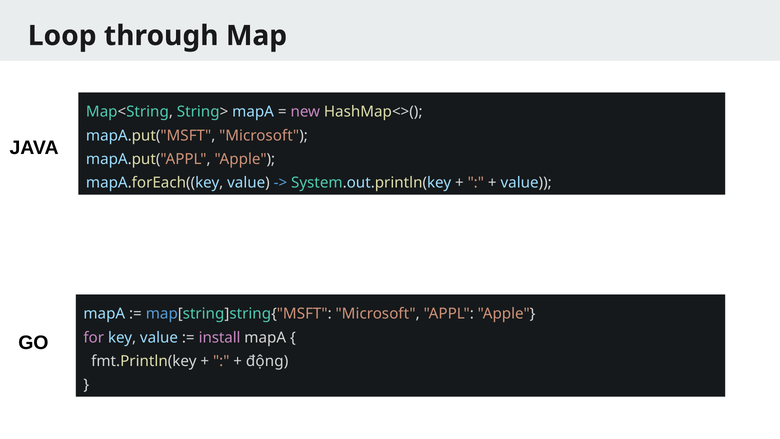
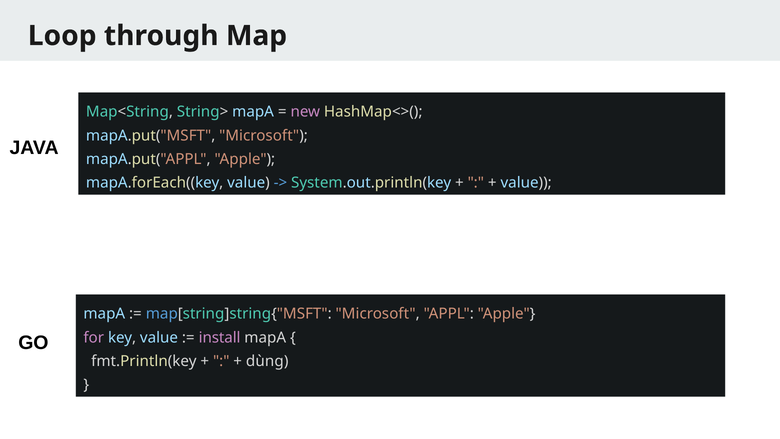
động: động -> dùng
